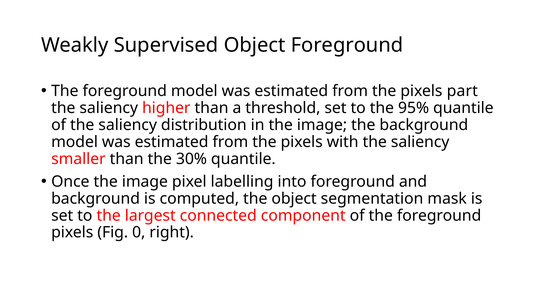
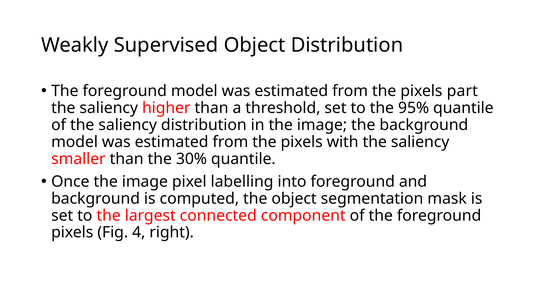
Object Foreground: Foreground -> Distribution
0: 0 -> 4
